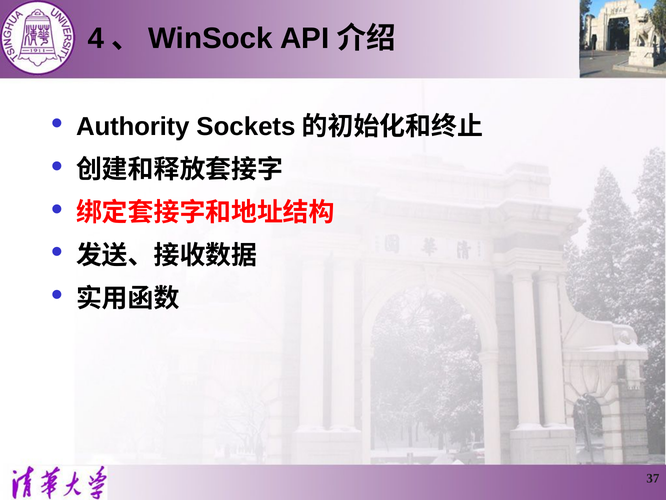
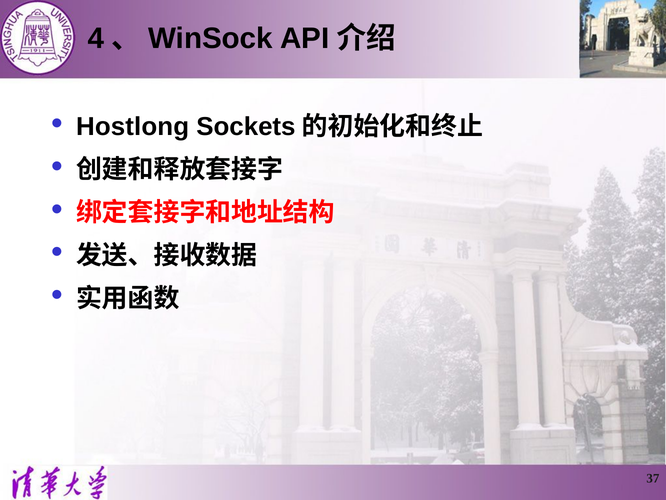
Authority: Authority -> Hostlong
